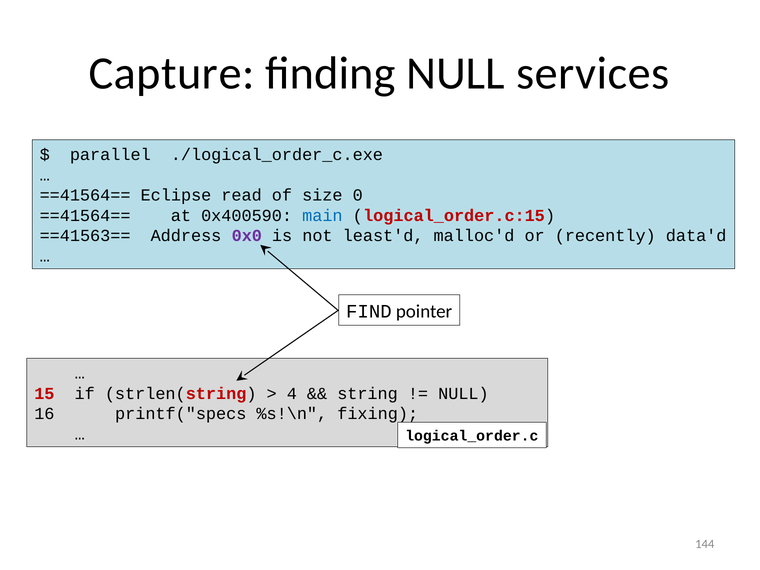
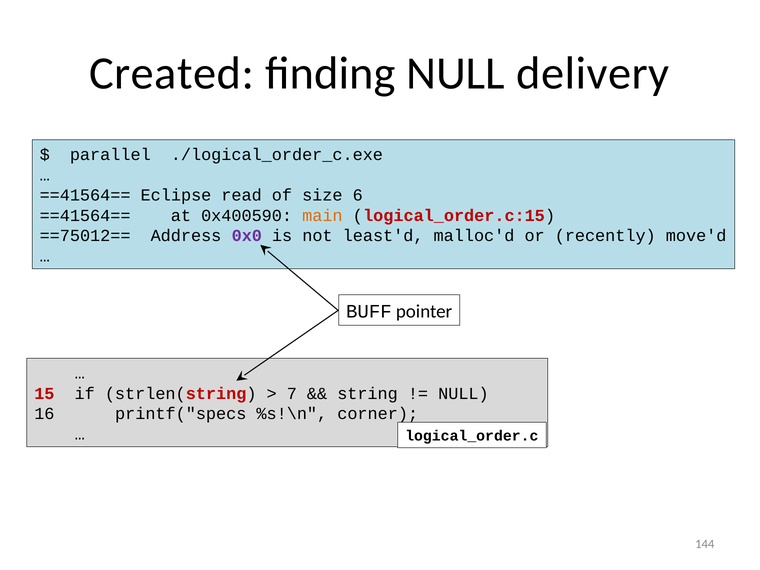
Capture: Capture -> Created
services: services -> delivery
0: 0 -> 6
main colour: blue -> orange
==41563==: ==41563== -> ==75012==
data'd: data'd -> move'd
FIND: FIND -> BUFF
4: 4 -> 7
fixing: fixing -> corner
